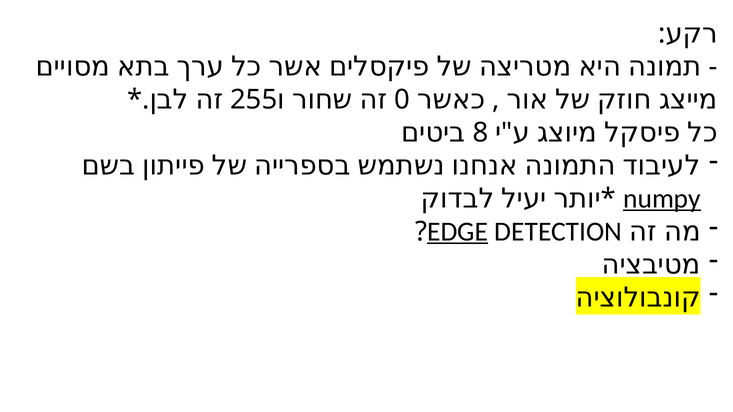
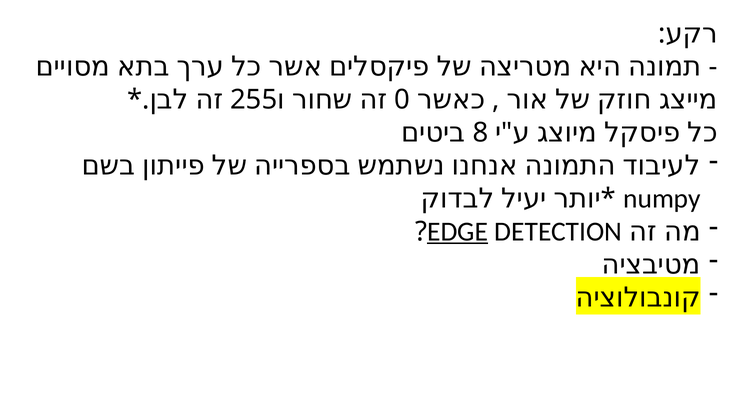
numpy underline: present -> none
